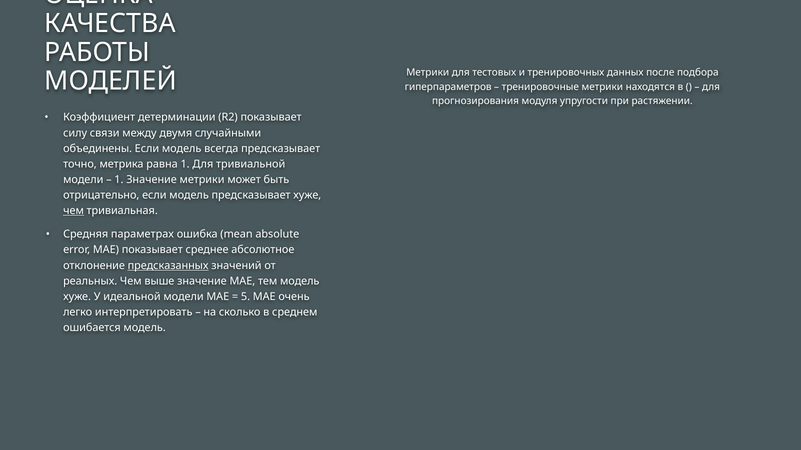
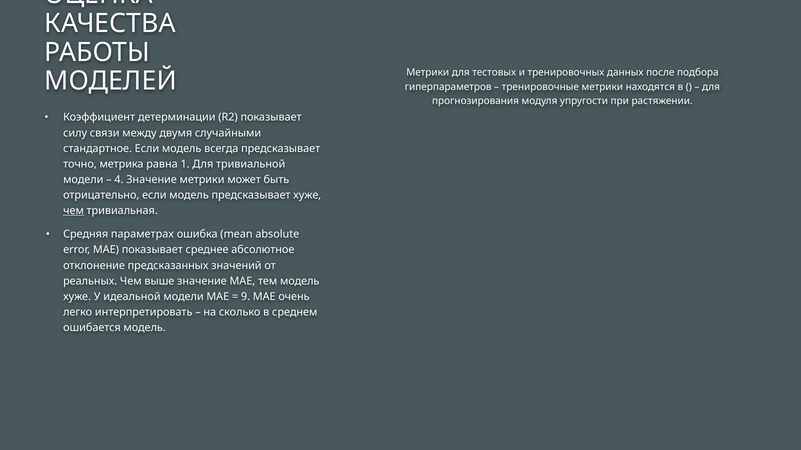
объединены: объединены -> стандартное
1 at (119, 180): 1 -> 4
предсказанных underline: present -> none
5: 5 -> 9
